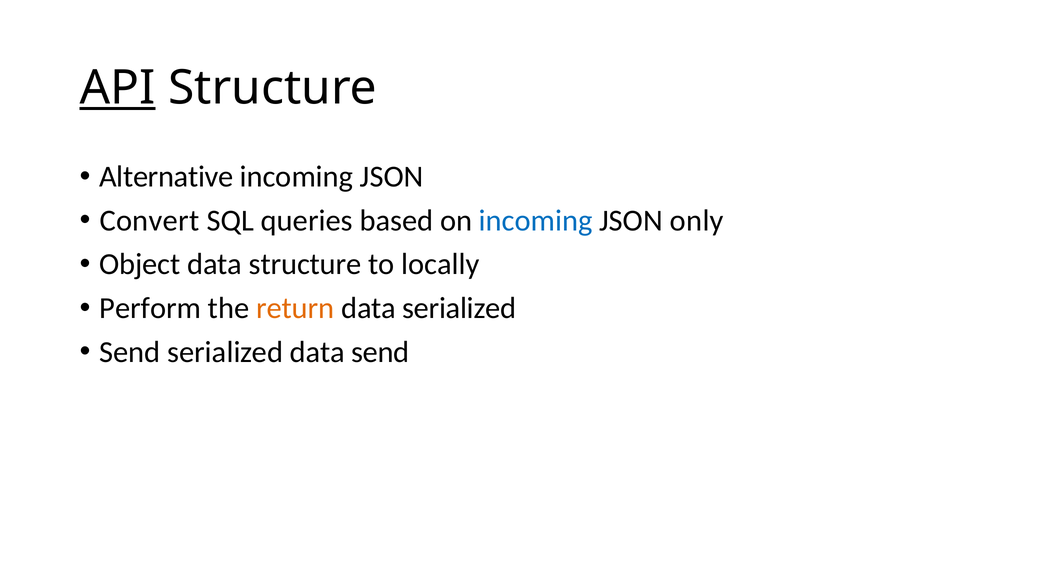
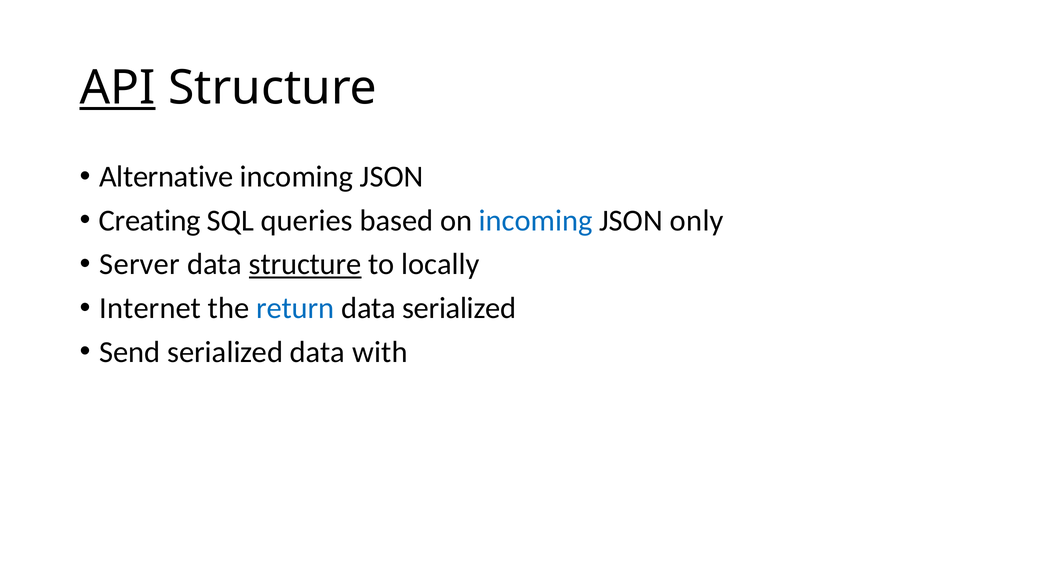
Convert: Convert -> Creating
Object: Object -> Server
structure at (305, 265) underline: none -> present
Perform: Perform -> Internet
return colour: orange -> blue
data send: send -> with
